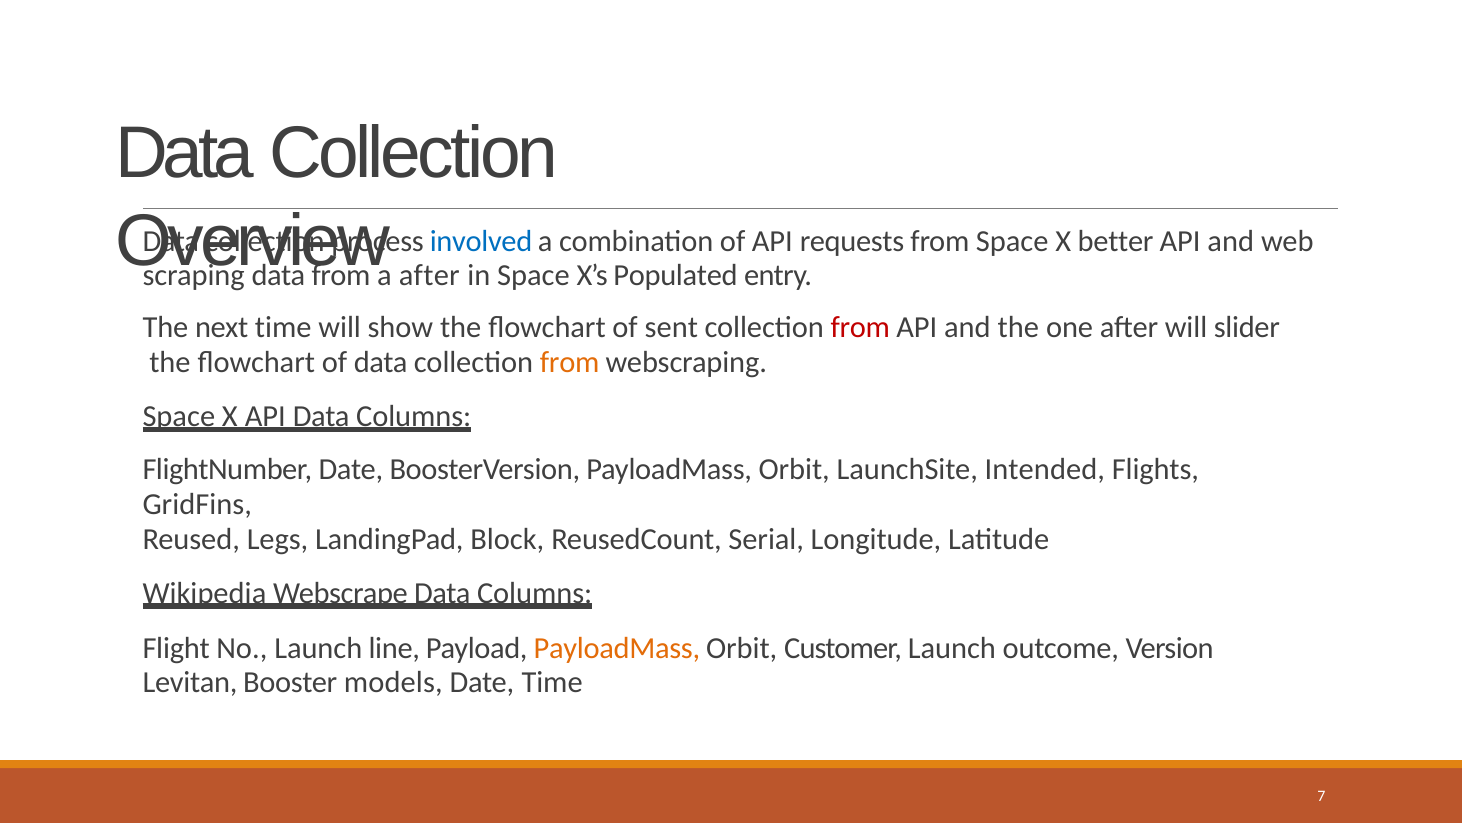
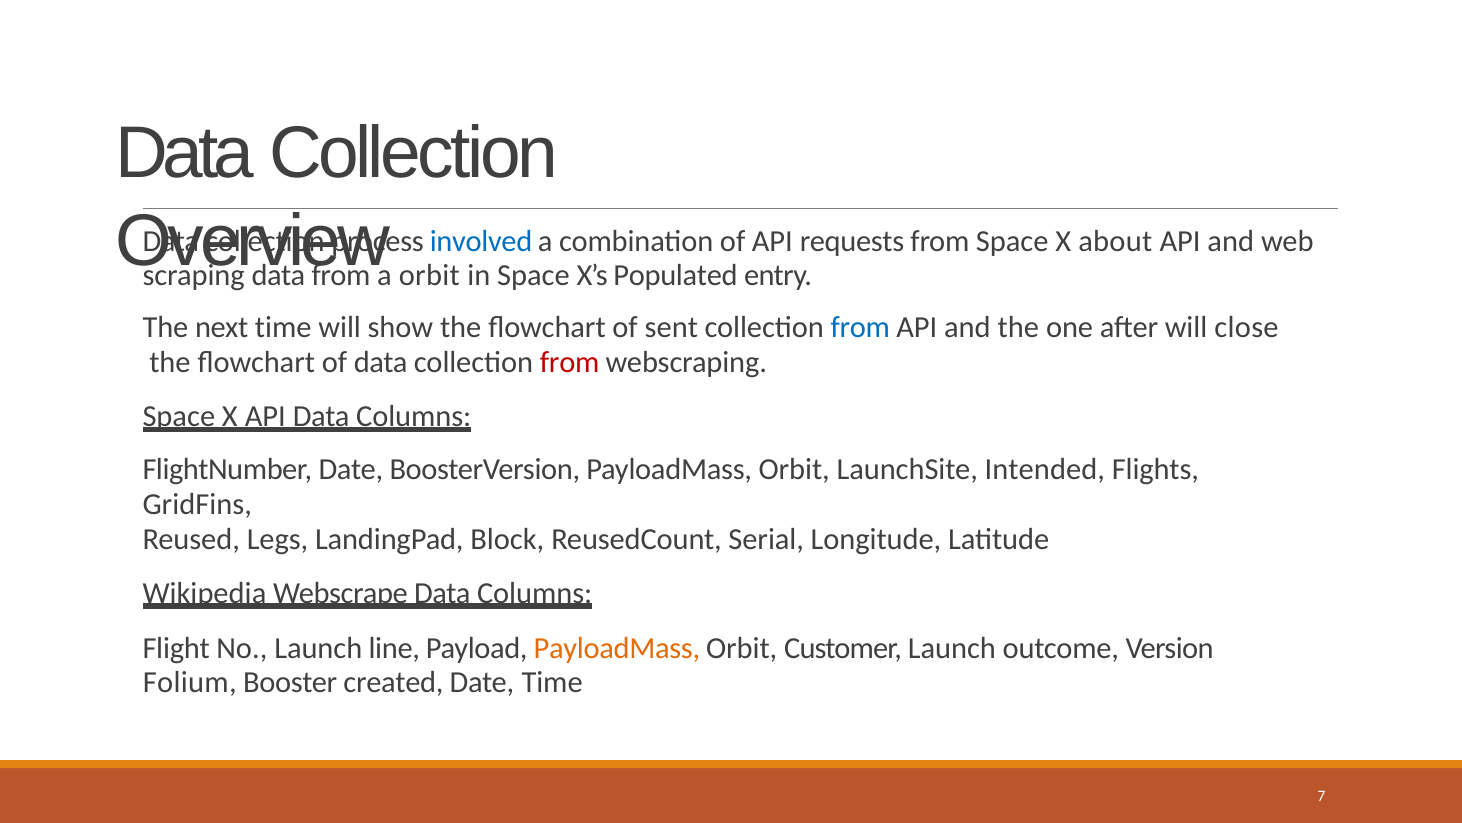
better: better -> about
after at (429, 275): after -> orbit
from at (860, 327) colour: red -> blue
slider: slider -> close
from at (570, 362) colour: orange -> red
Levitan: Levitan -> Folium
models: models -> created
